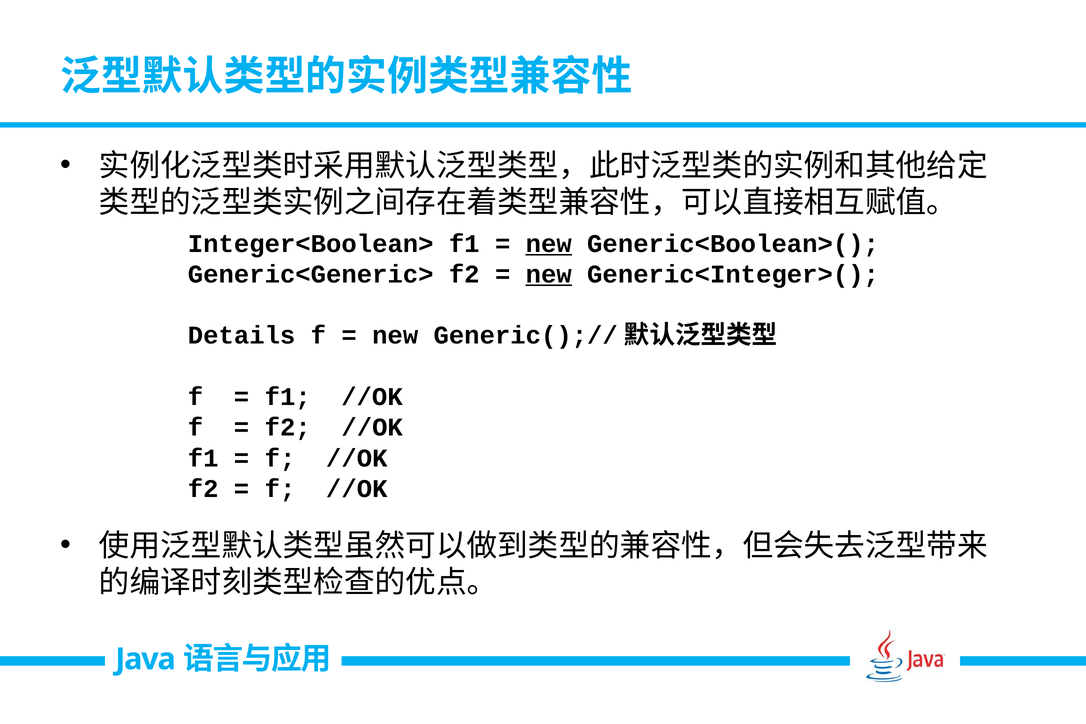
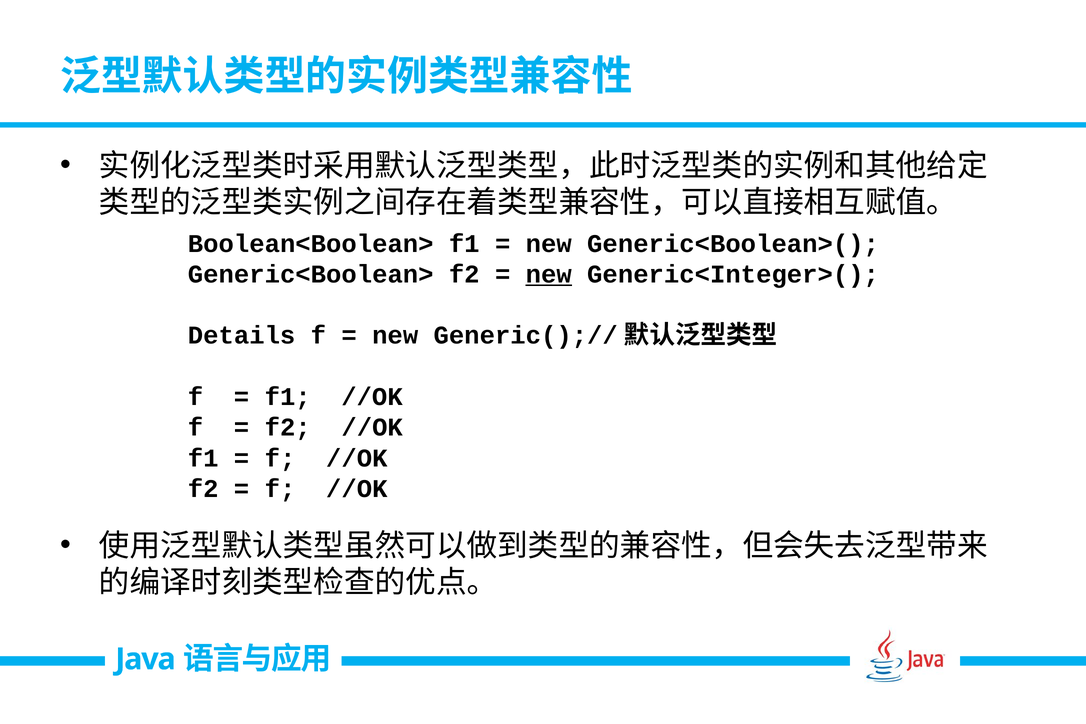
Integer<Boolean>: Integer<Boolean> -> Boolean<Boolean>
new at (549, 244) underline: present -> none
Generic<Generic>: Generic<Generic> -> Generic<Boolean>
